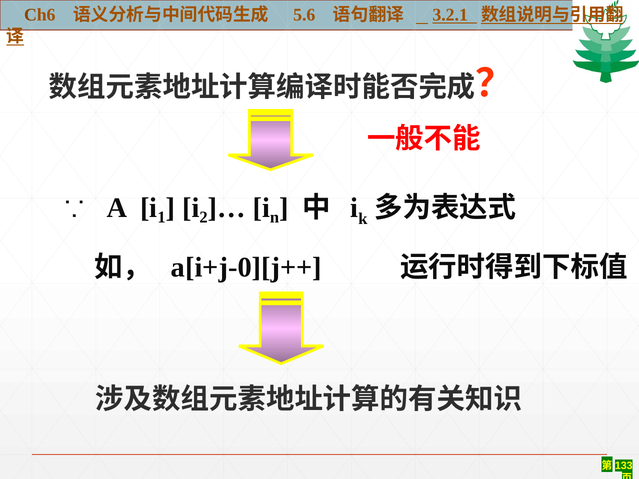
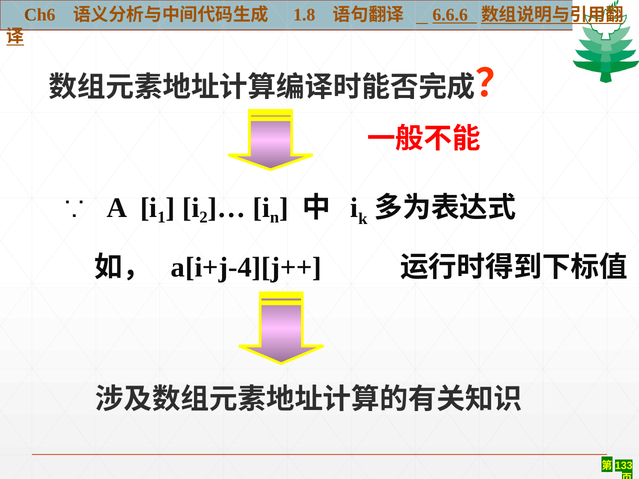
5.6: 5.6 -> 1.8
3.2.1: 3.2.1 -> 6.6.6
a[i+j-0][j++: a[i+j-0][j++ -> a[i+j-4][j++
